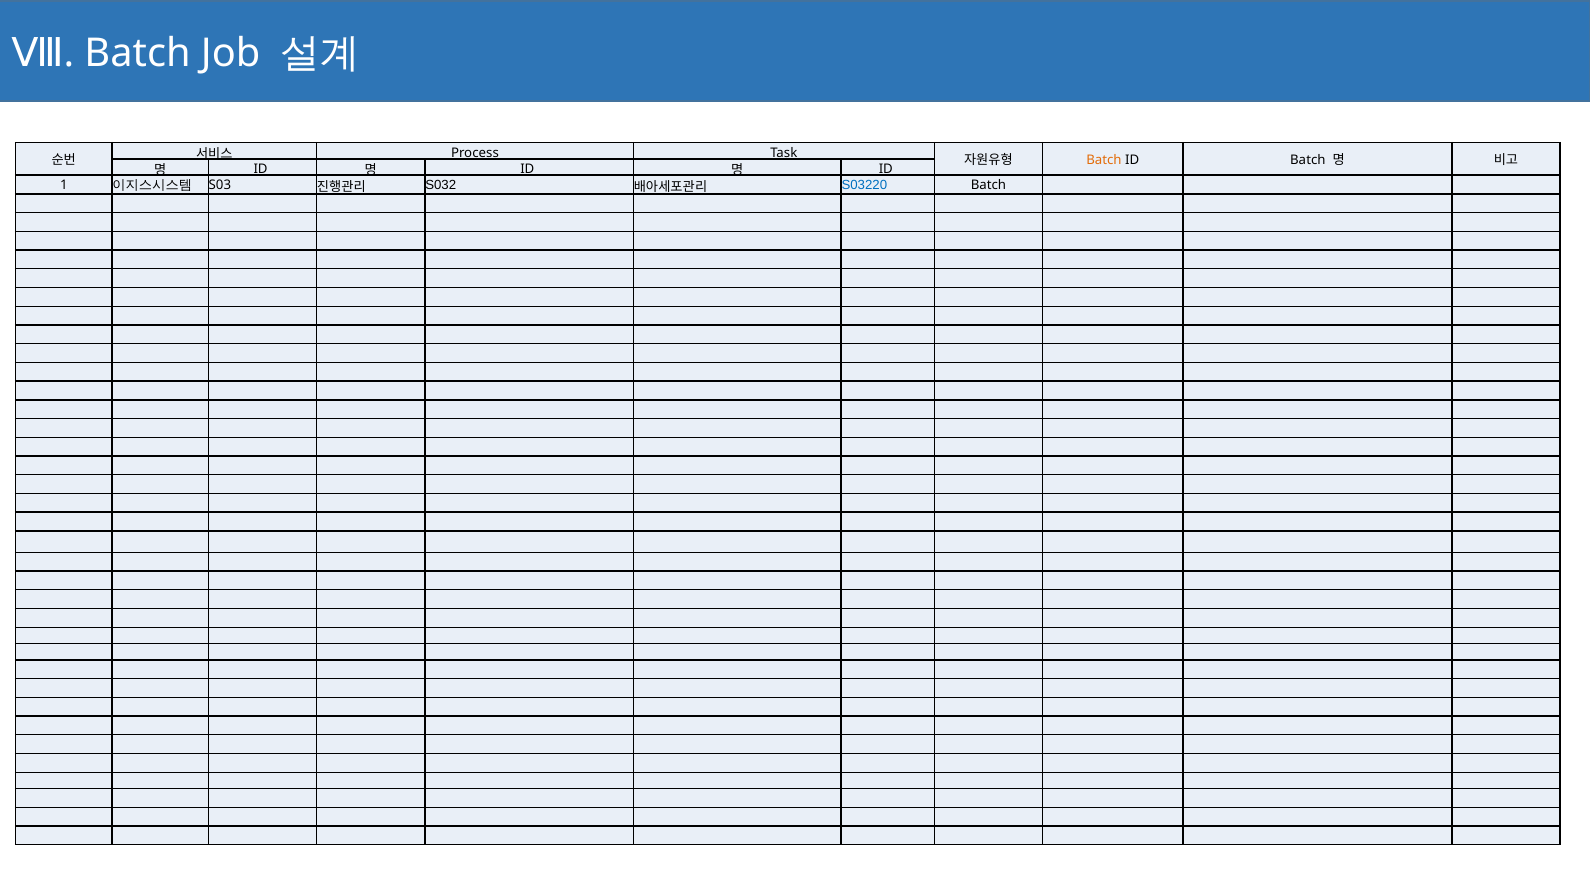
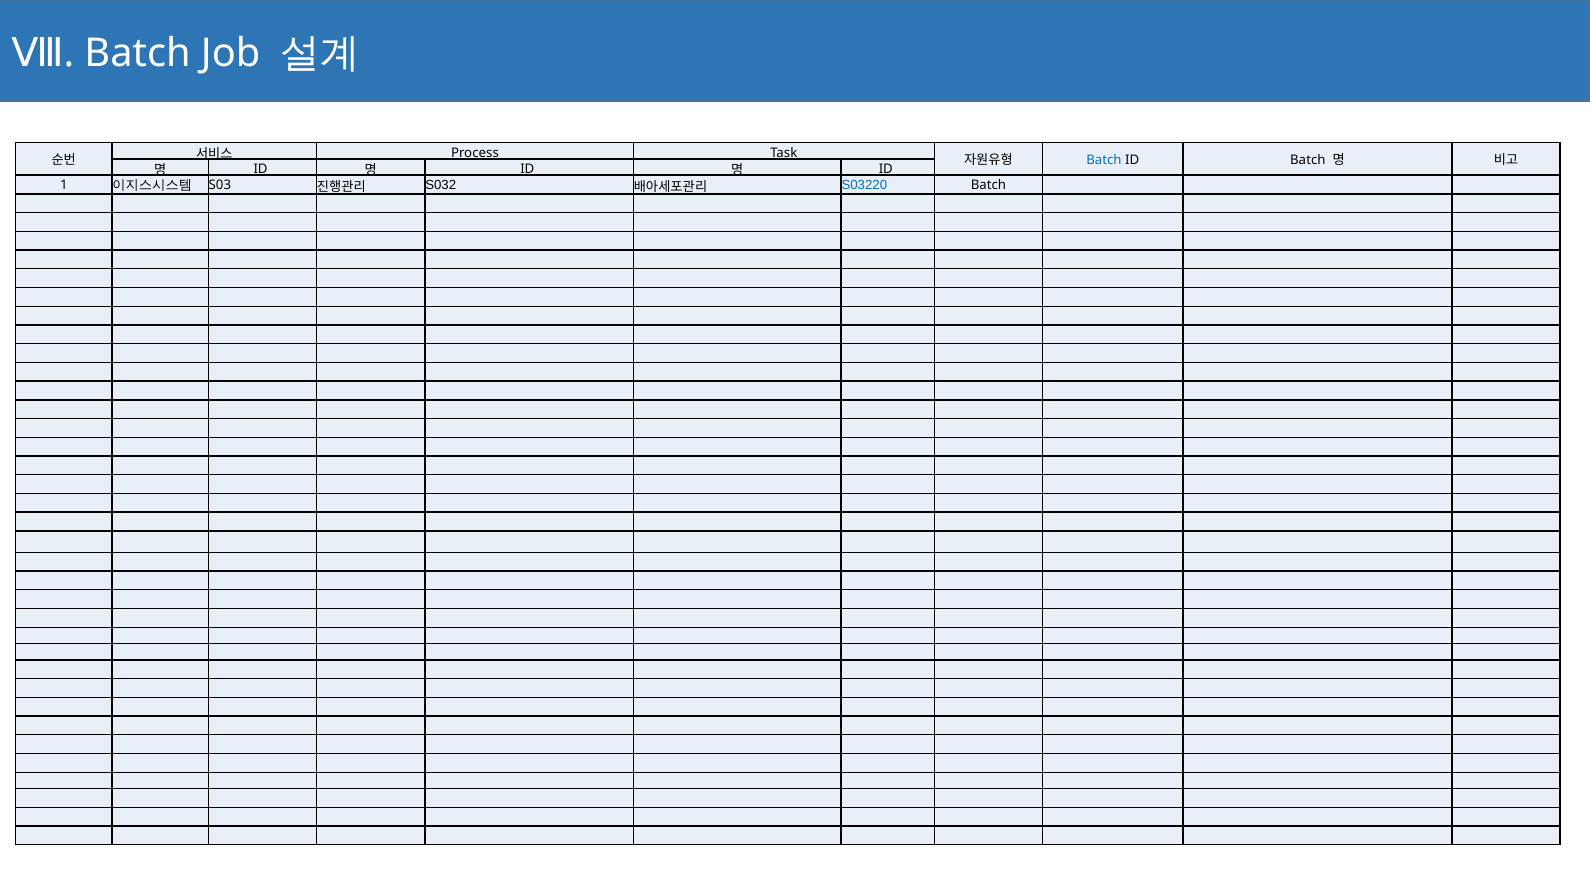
Batch at (1104, 160) colour: orange -> blue
